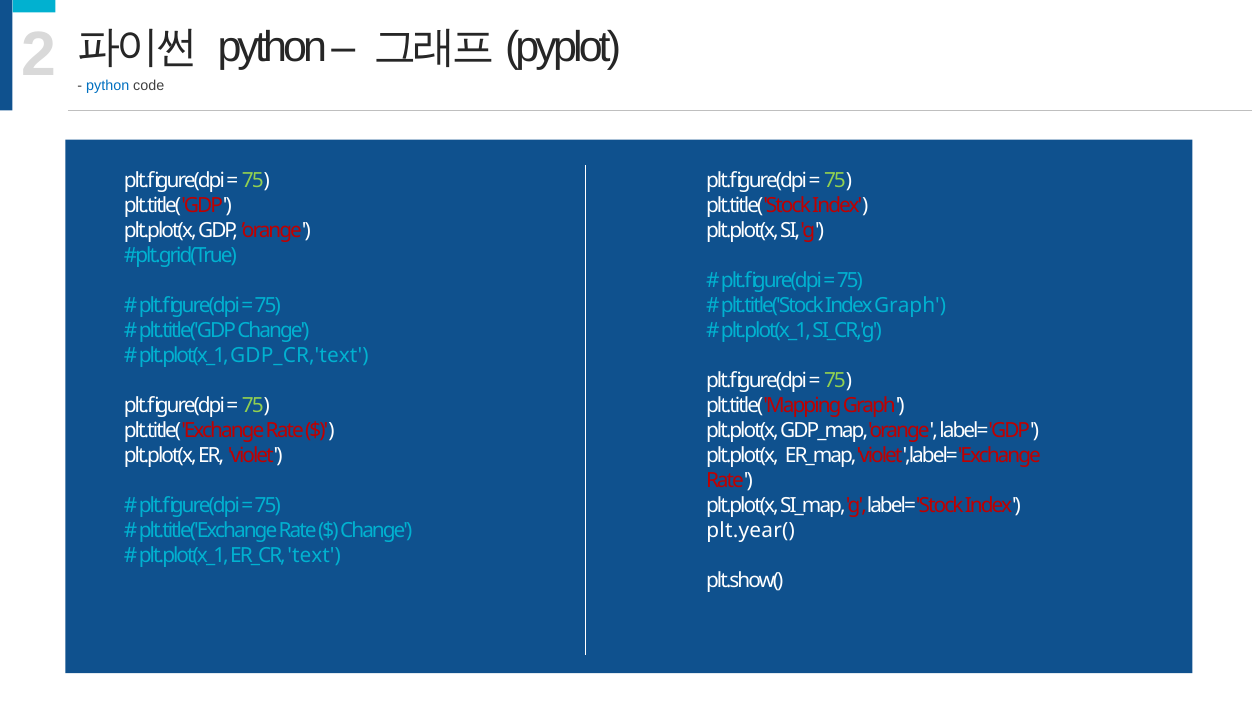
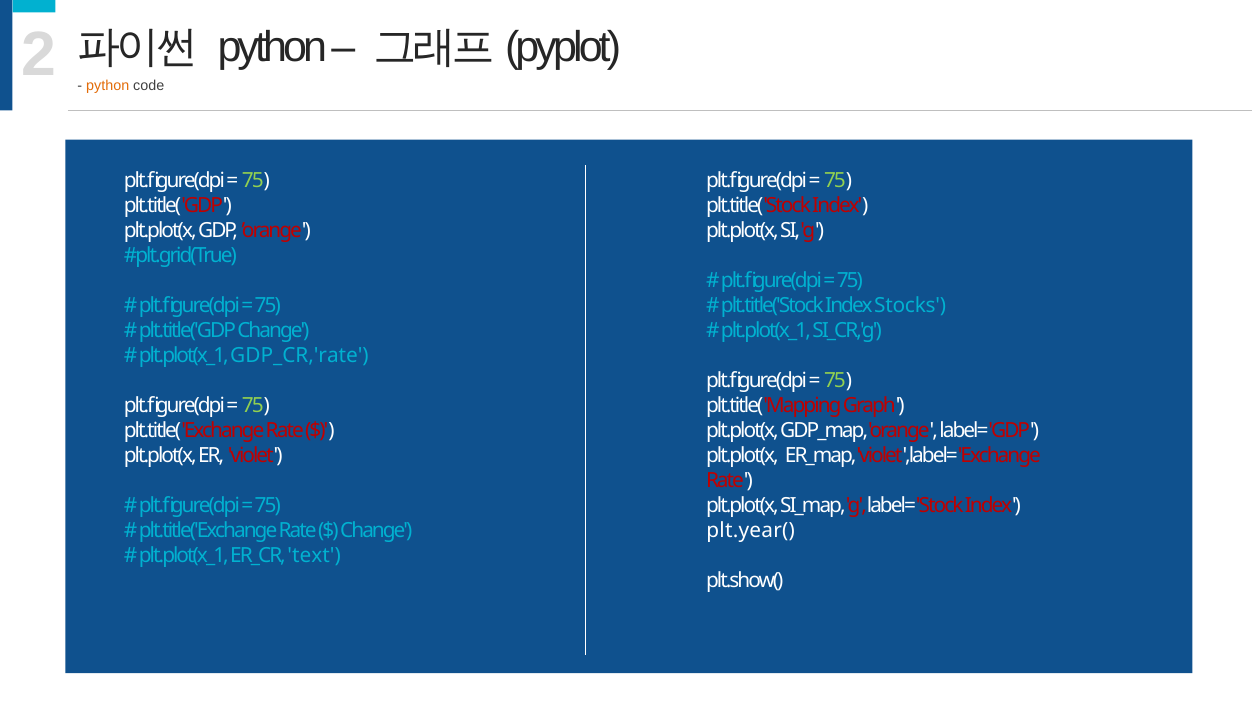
python at (108, 86) colour: blue -> orange
Index Graph: Graph -> Stocks
GDP_CR,'text: GDP_CR,'text -> GDP_CR,'rate
